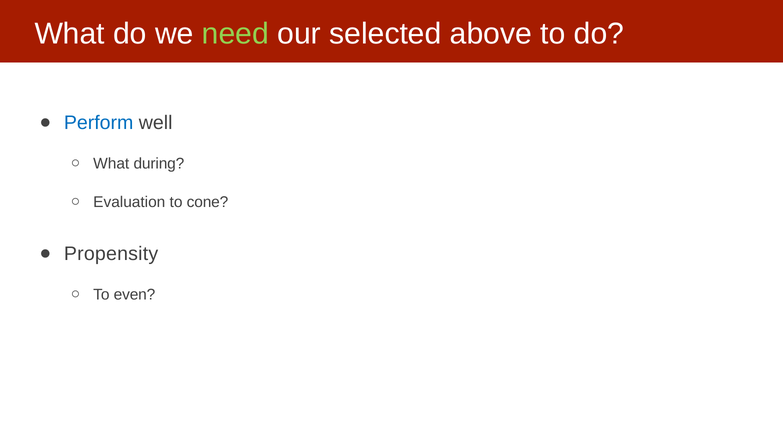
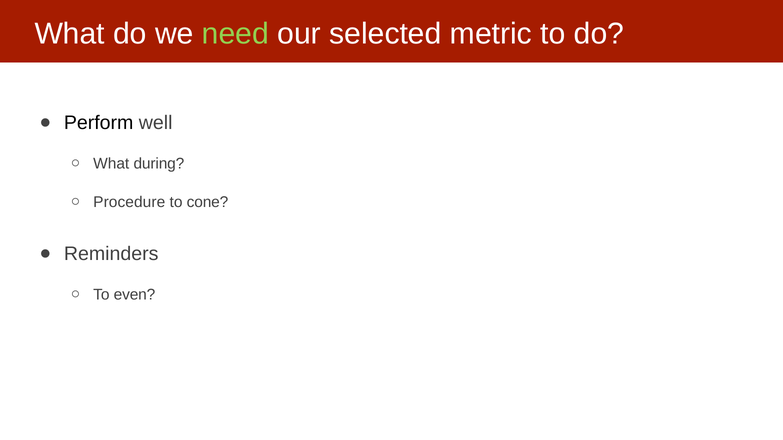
above: above -> metric
Perform colour: blue -> black
Evaluation: Evaluation -> Procedure
Propensity: Propensity -> Reminders
